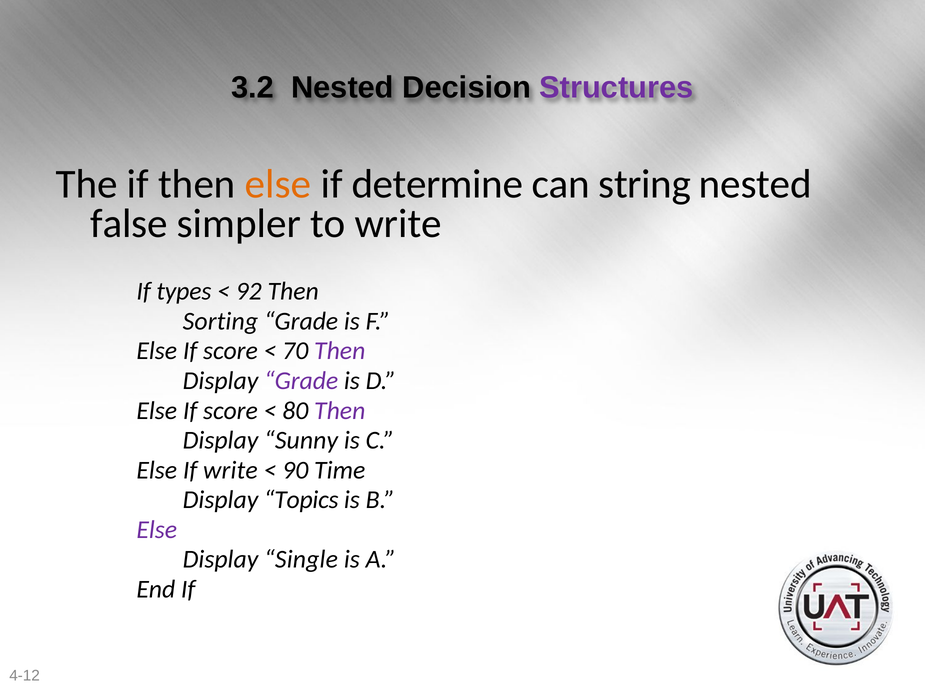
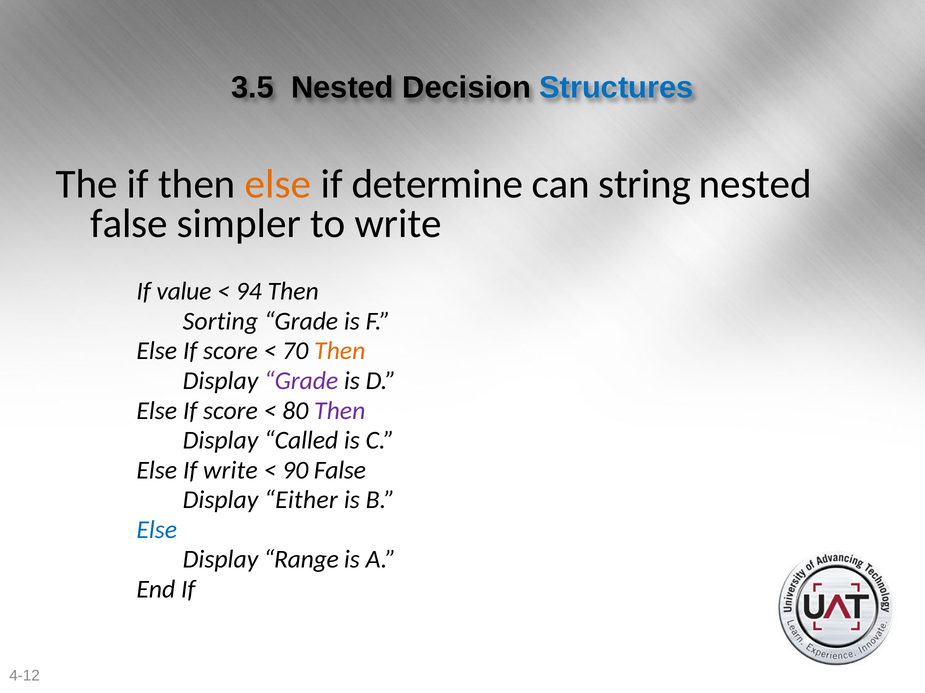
3.2: 3.2 -> 3.5
Structures colour: purple -> blue
types: types -> value
92: 92 -> 94
Then at (340, 351) colour: purple -> orange
Sunny: Sunny -> Called
90 Time: Time -> False
Topics: Topics -> Either
Else at (157, 530) colour: purple -> blue
Single: Single -> Range
